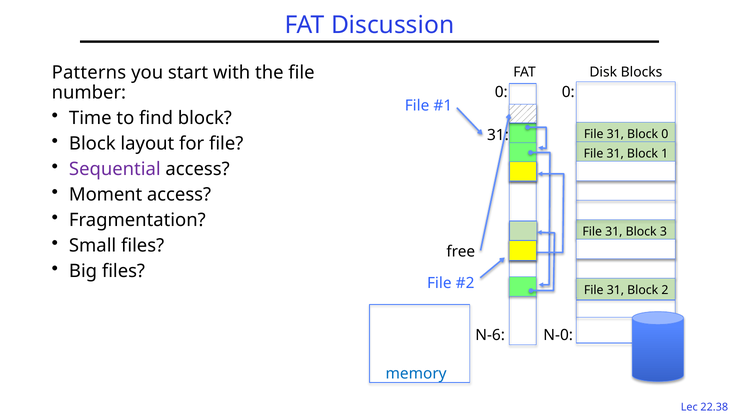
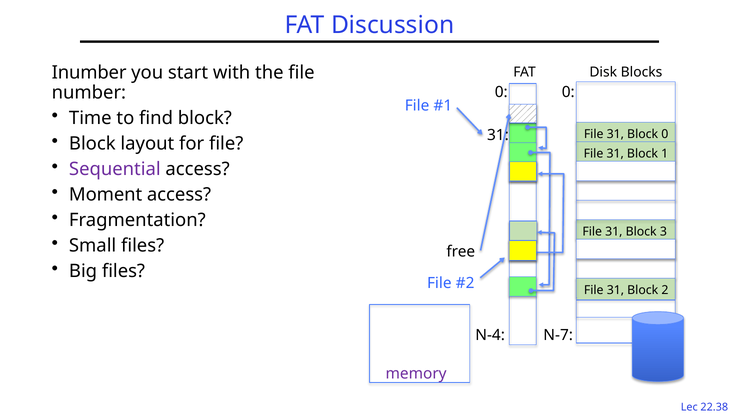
Patterns: Patterns -> Inumber
N-6: N-6 -> N-4
N-0: N-0 -> N-7
memory colour: blue -> purple
